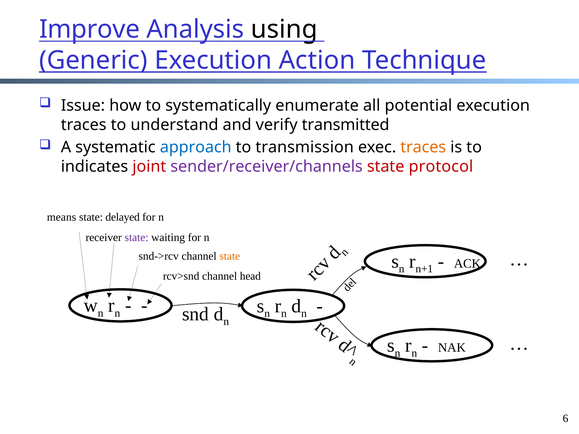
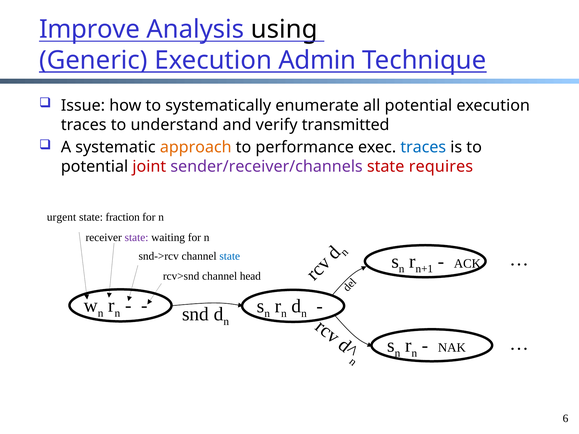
Action: Action -> Admin
approach colour: blue -> orange
transmission: transmission -> performance
traces at (423, 147) colour: orange -> blue
indicates at (95, 167): indicates -> potential
protocol: protocol -> requires
means: means -> urgent
delayed: delayed -> fraction
state at (230, 256) colour: orange -> blue
